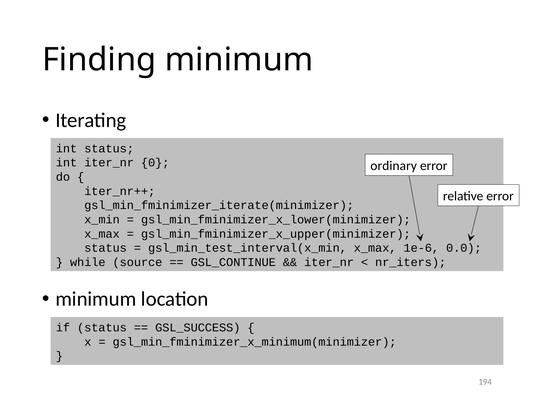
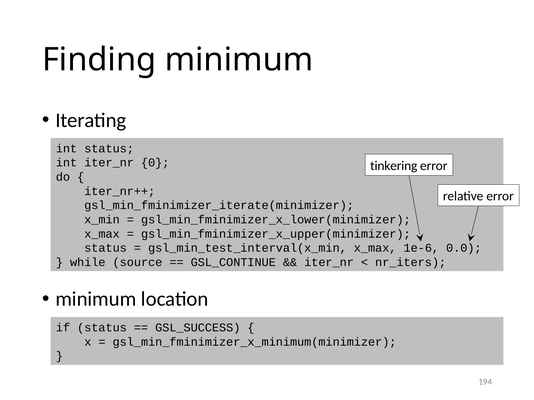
ordinary: ordinary -> tinkering
